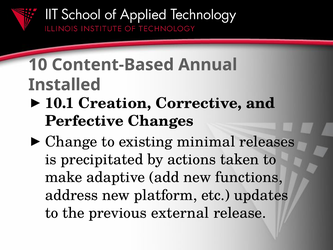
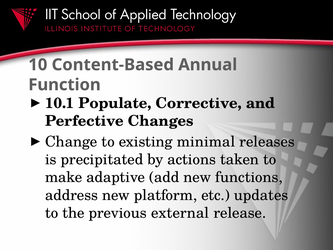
Installed: Installed -> Function
Creation: Creation -> Populate
